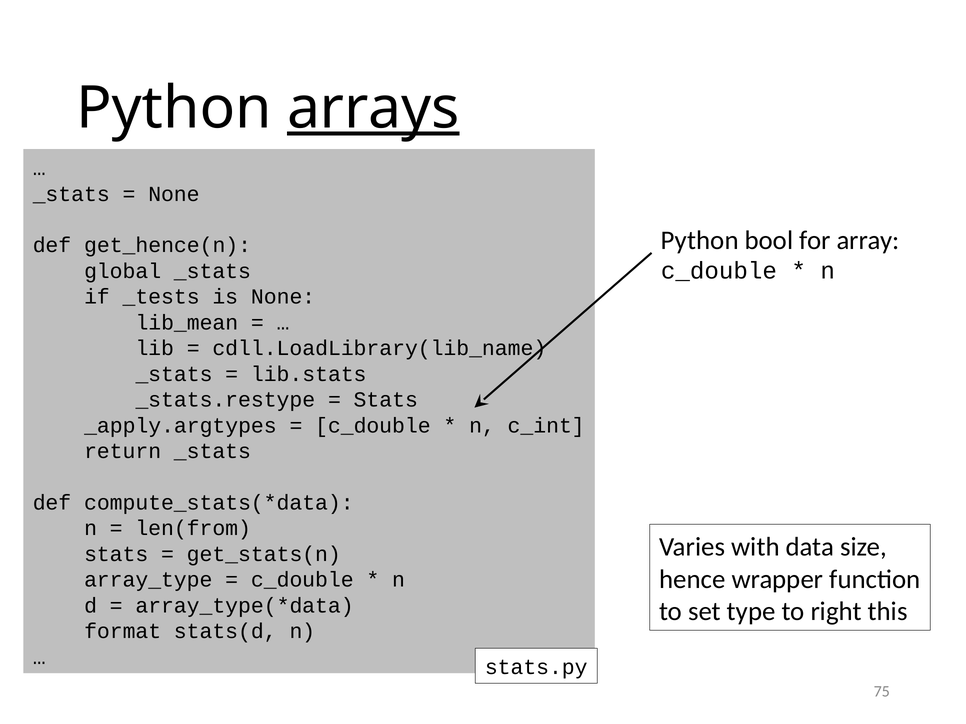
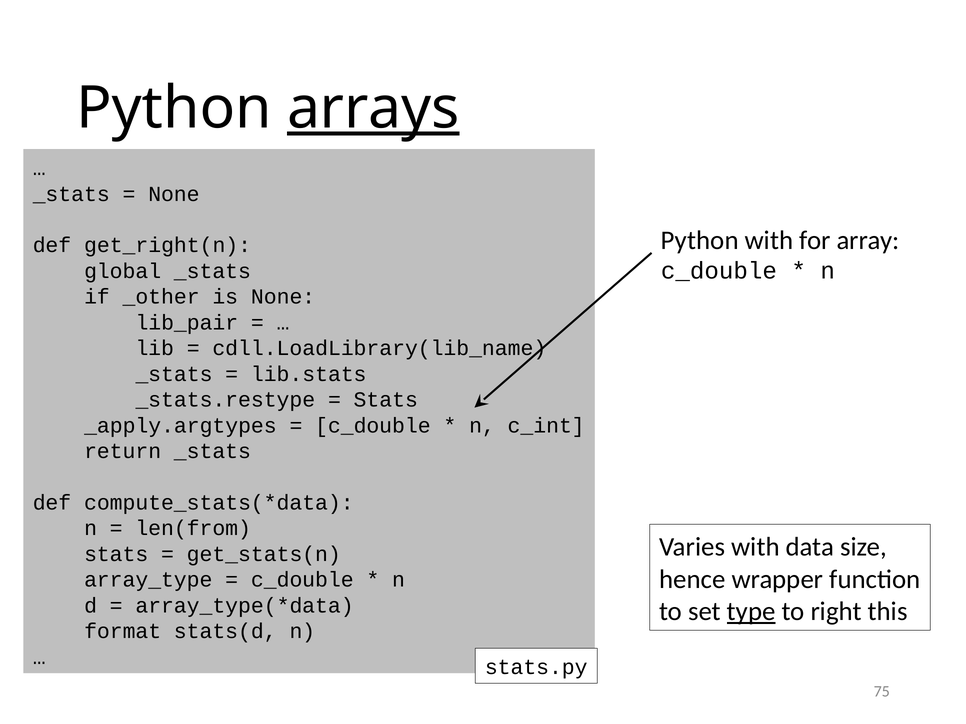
Python bool: bool -> with
get_hence(n: get_hence(n -> get_right(n
_tests: _tests -> _other
lib_mean: lib_mean -> lib_pair
type underline: none -> present
